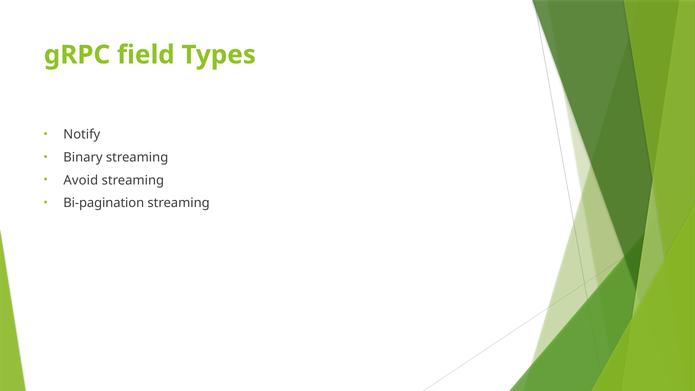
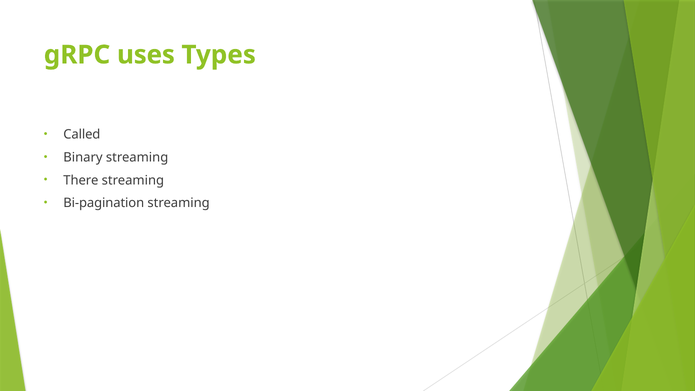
field: field -> uses
Notify: Notify -> Called
Avoid: Avoid -> There
